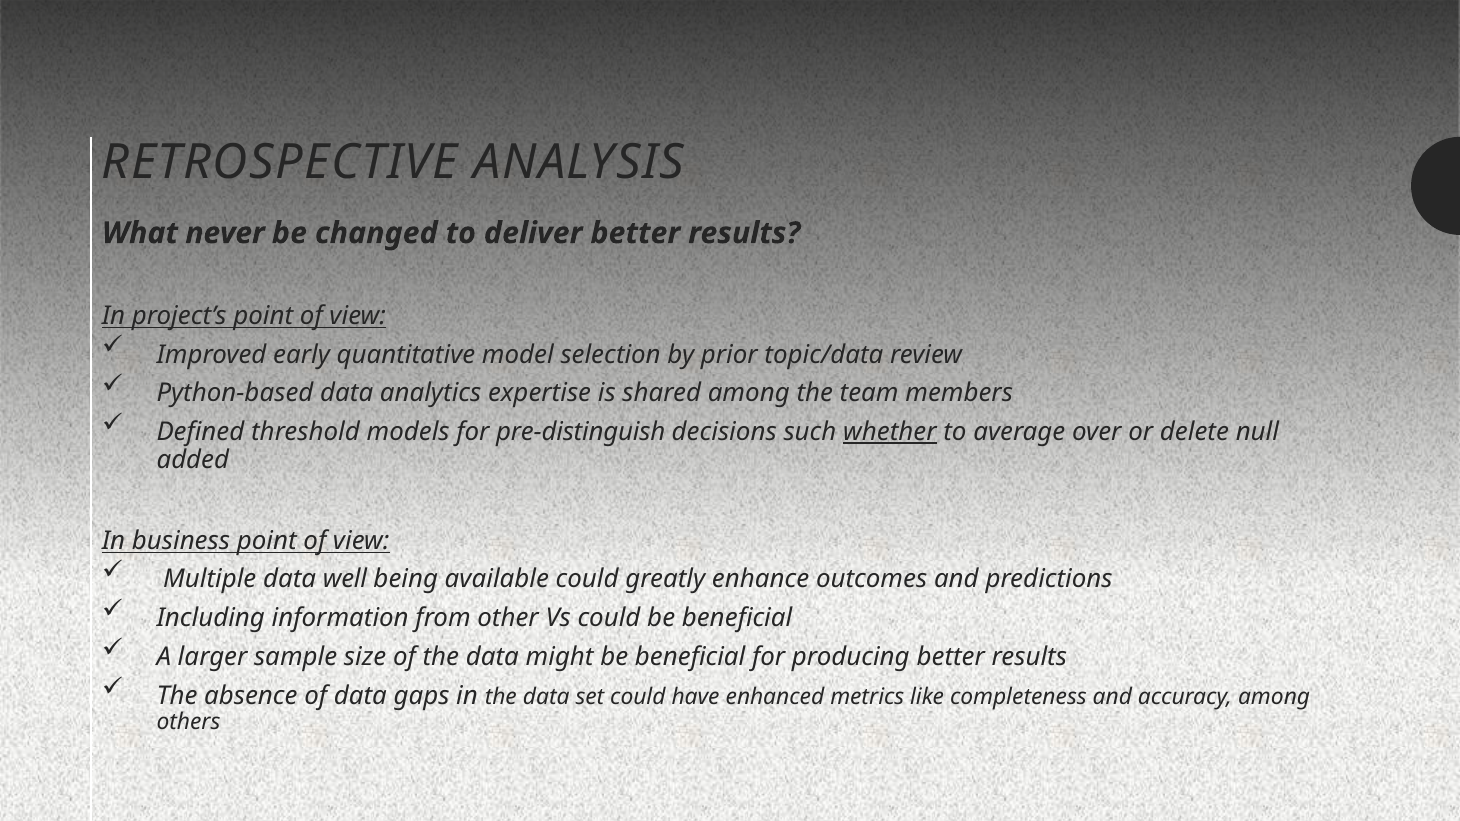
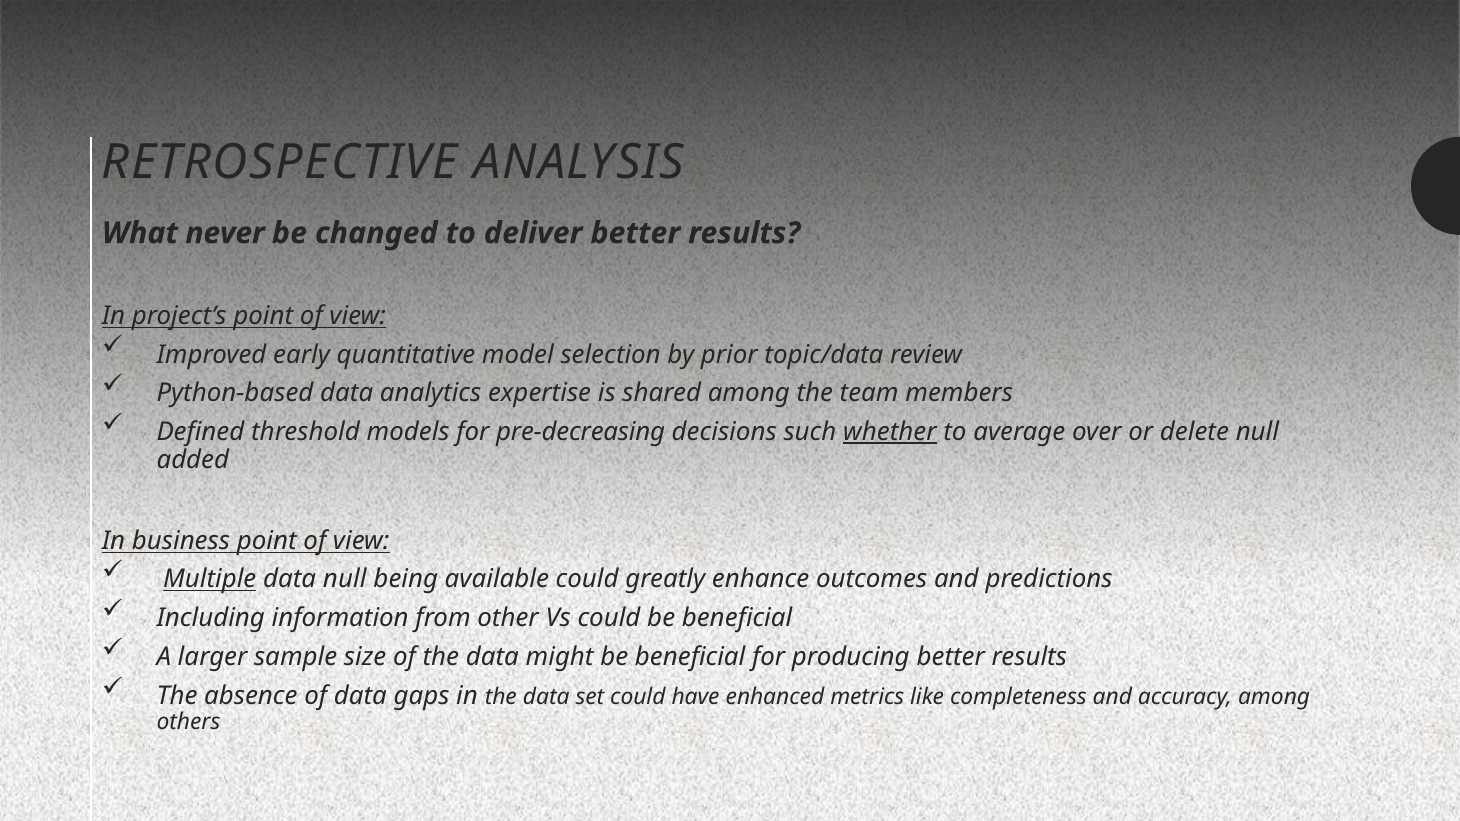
pre-distinguish: pre-distinguish -> pre-decreasing
Multiple underline: none -> present
data well: well -> null
